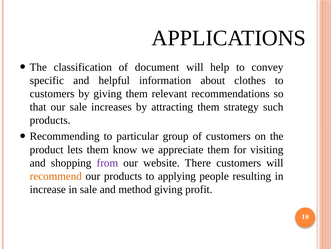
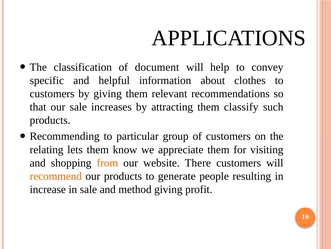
strategy: strategy -> classify
product: product -> relating
from colour: purple -> orange
applying: applying -> generate
